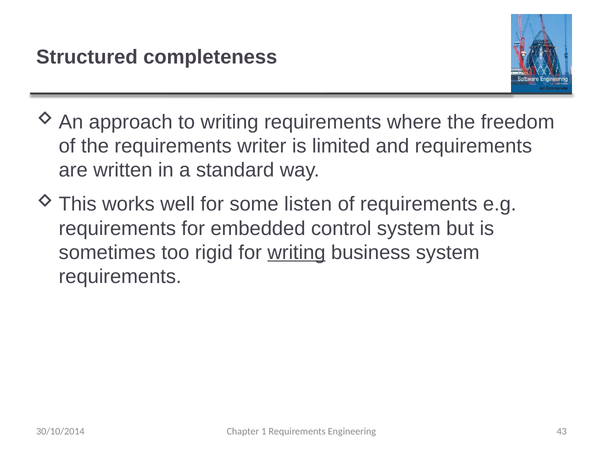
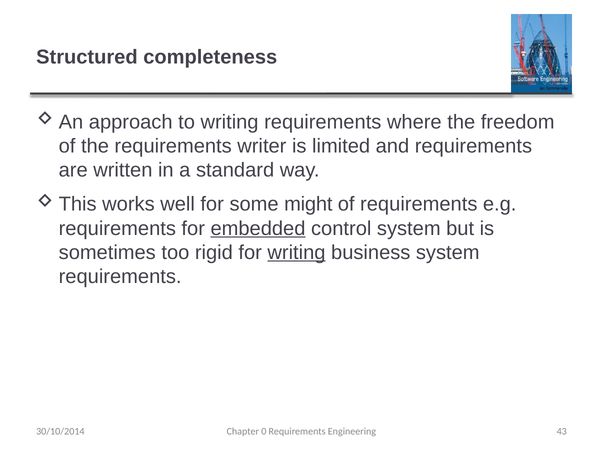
listen: listen -> might
embedded underline: none -> present
1: 1 -> 0
